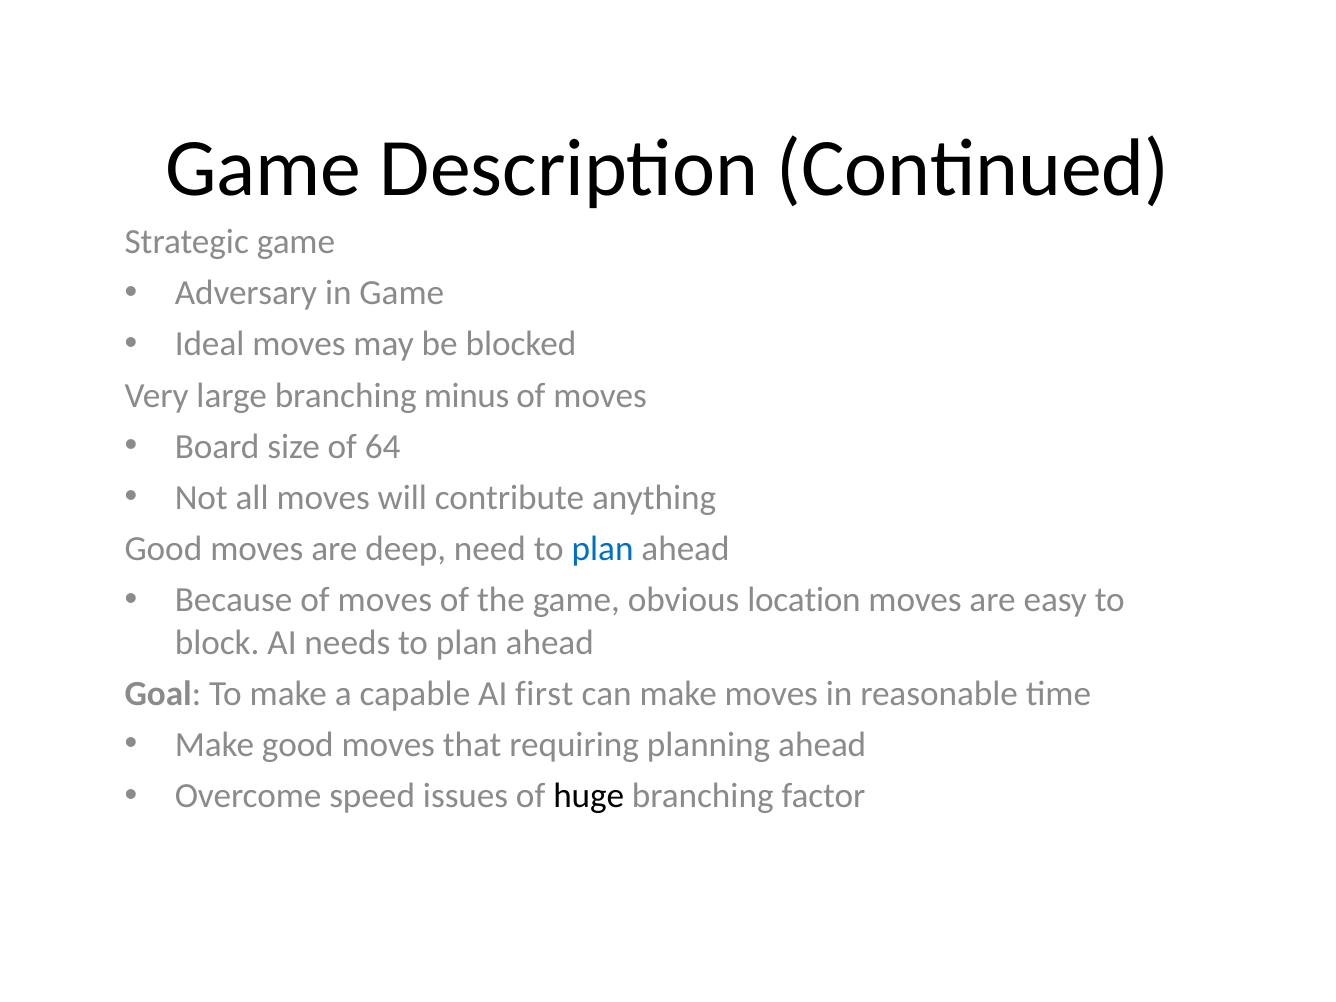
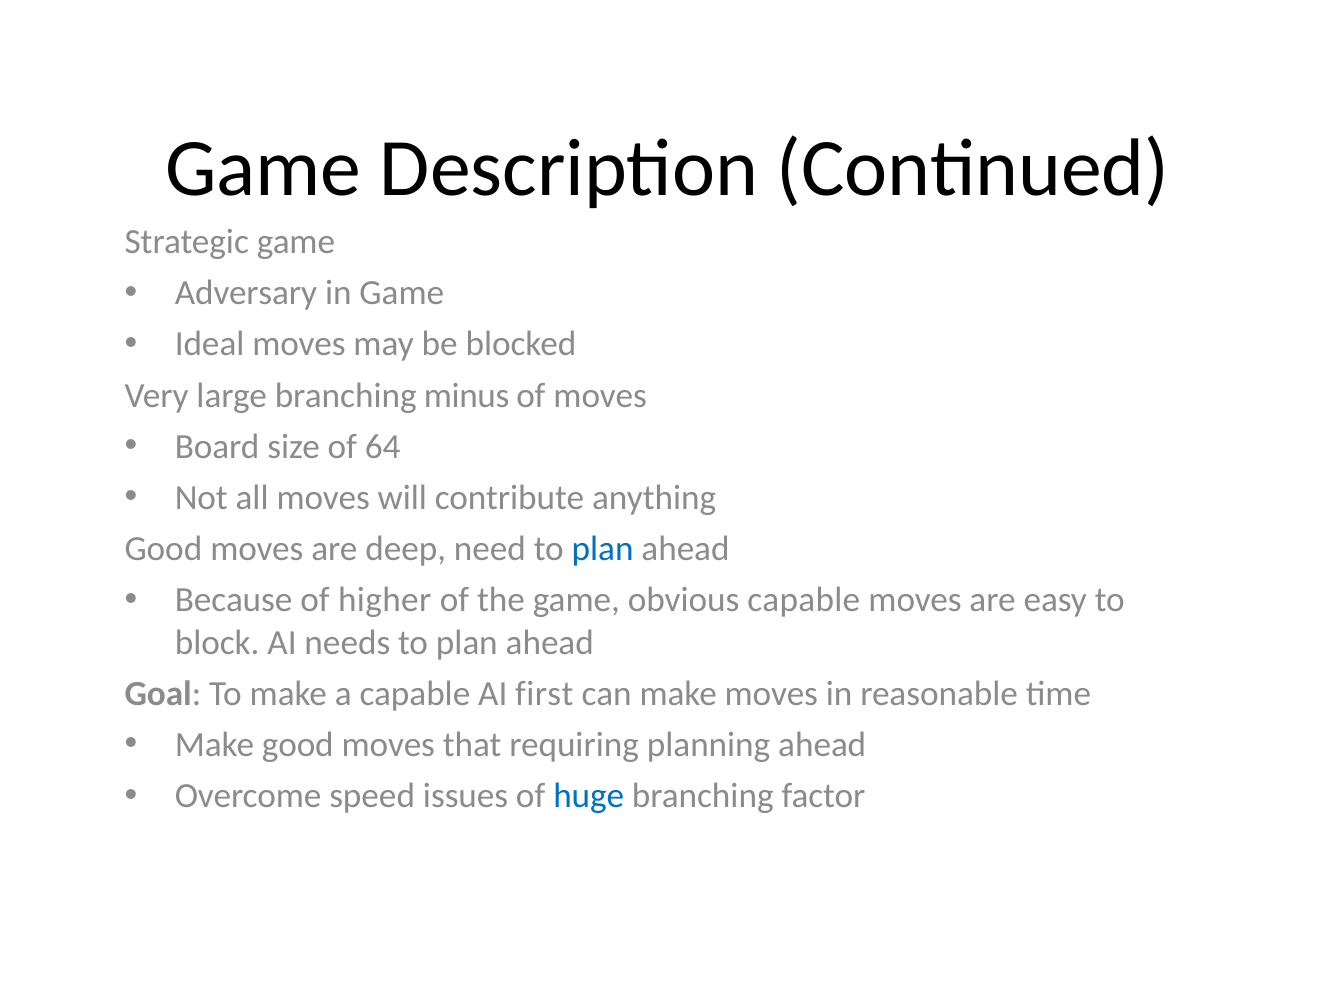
Because of moves: moves -> higher
obvious location: location -> capable
huge colour: black -> blue
